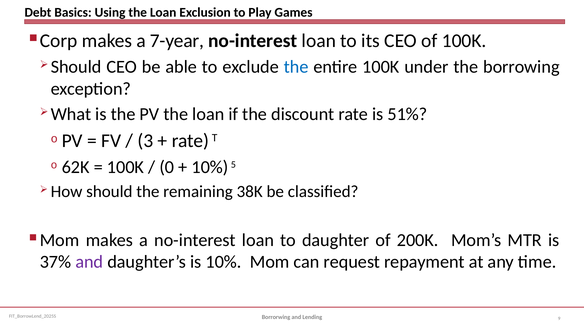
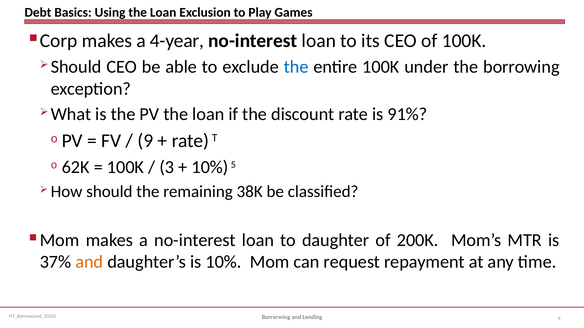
7-year: 7-year -> 4-year
51%: 51% -> 91%
3 at (145, 141): 3 -> 9
0: 0 -> 3
and at (89, 262) colour: purple -> orange
